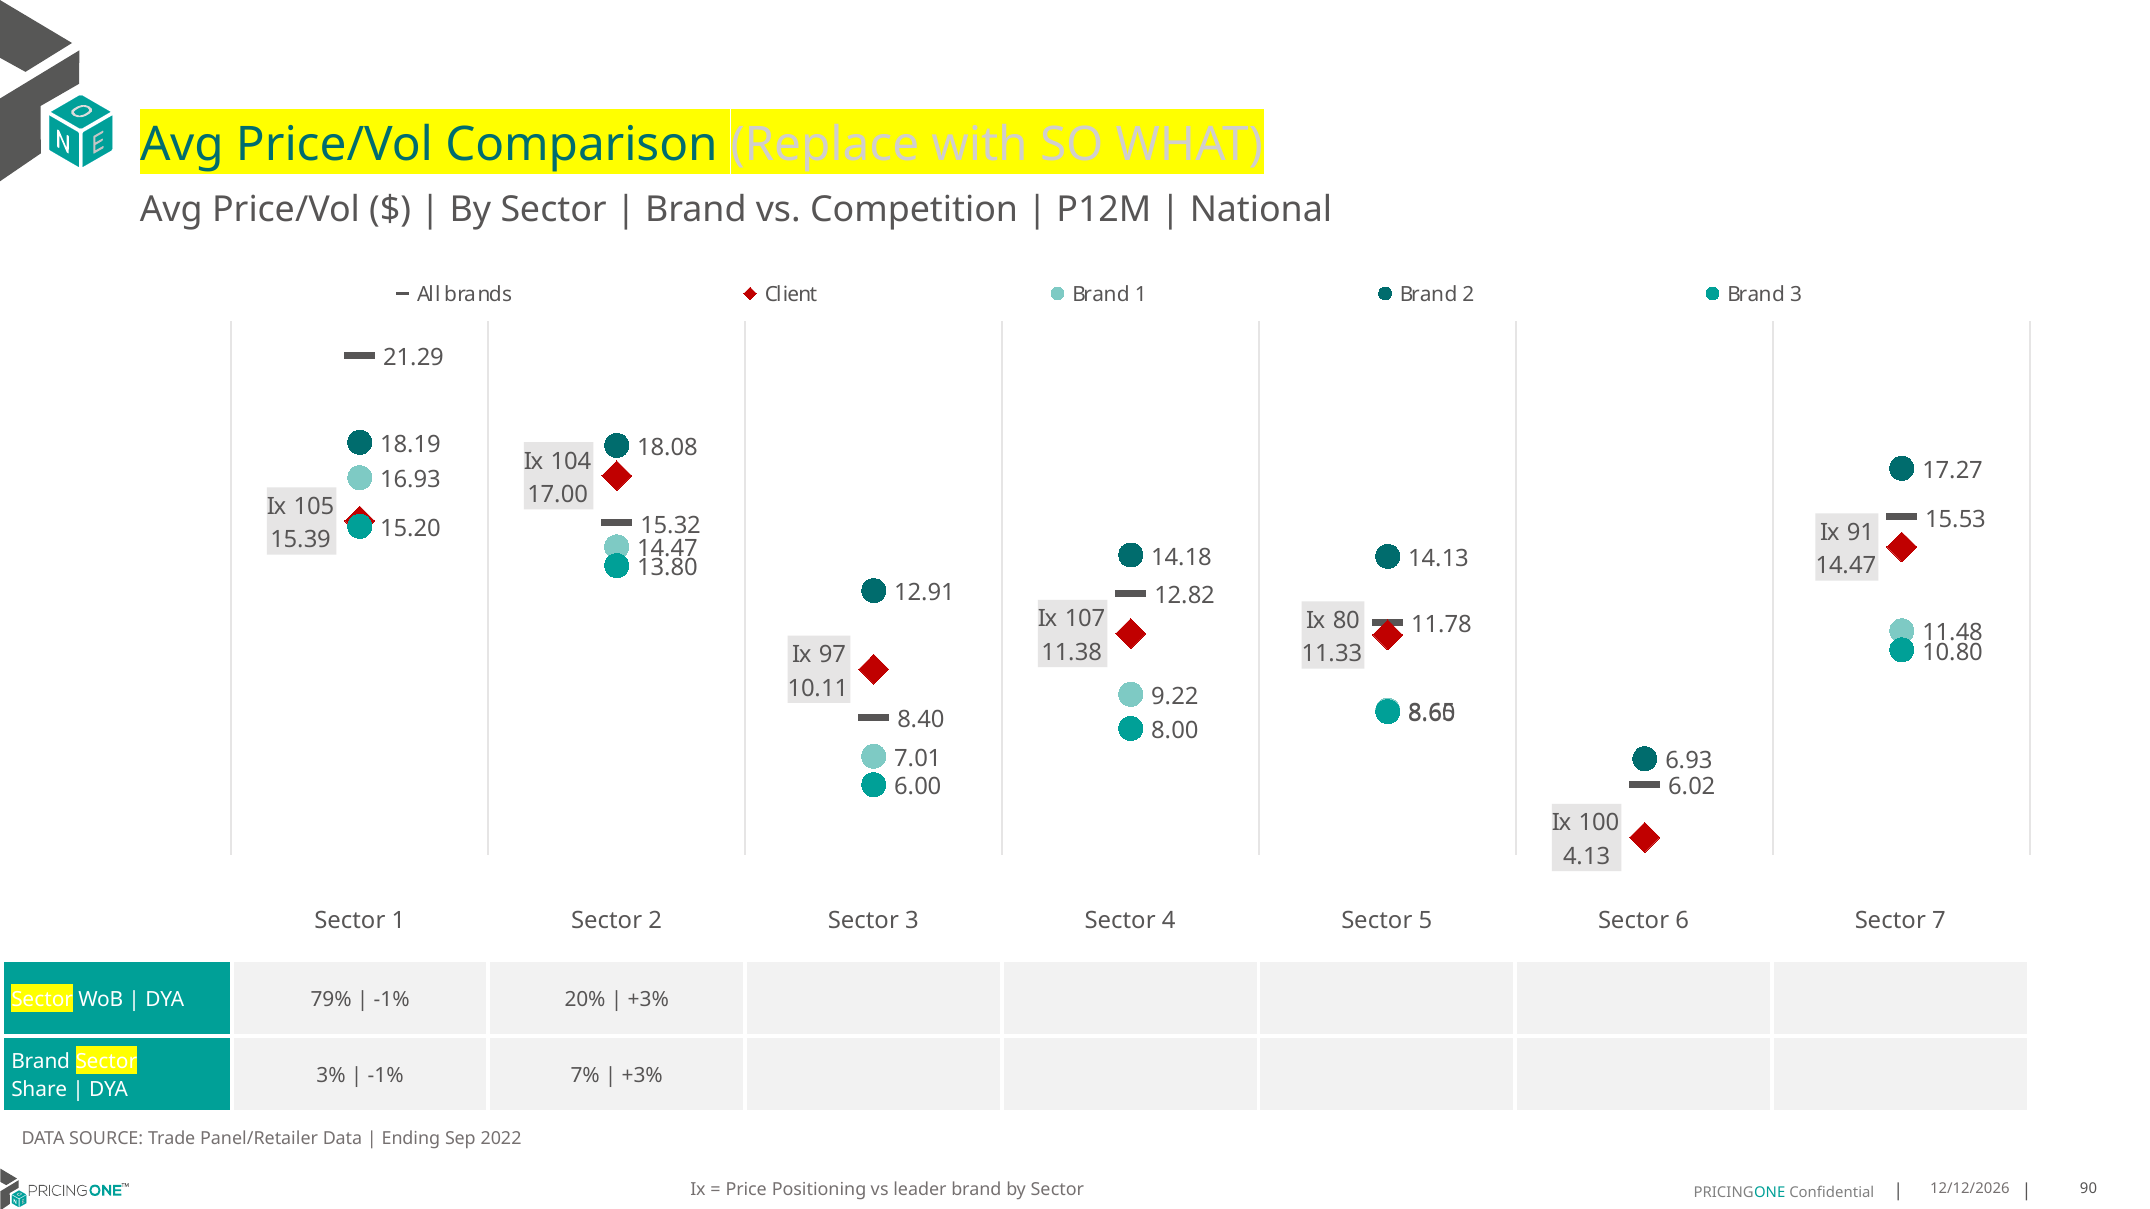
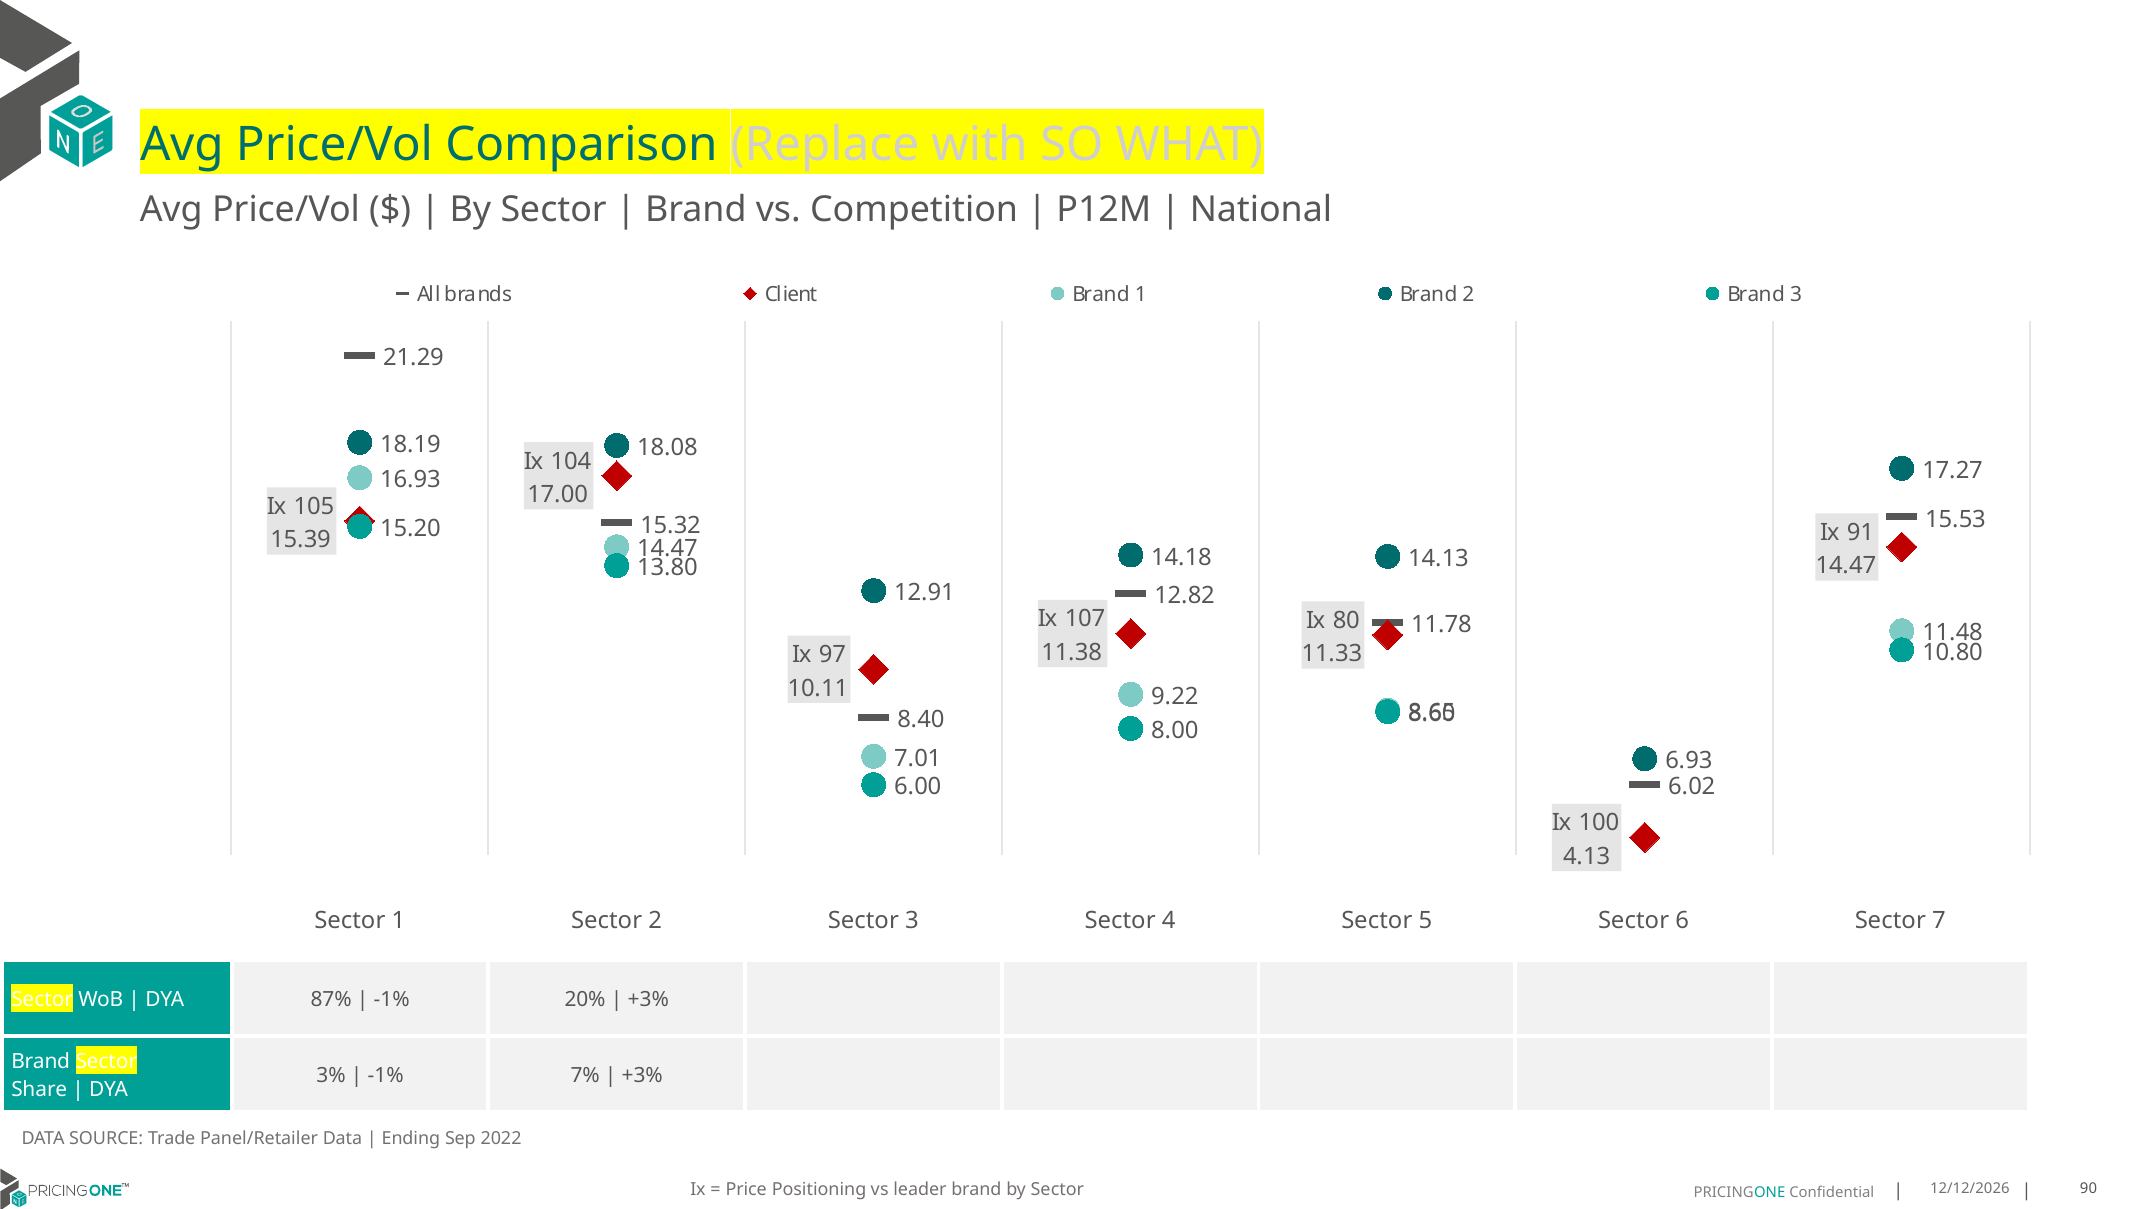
79%: 79% -> 87%
